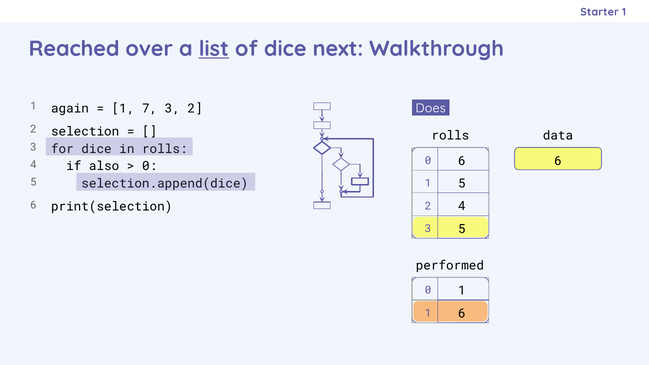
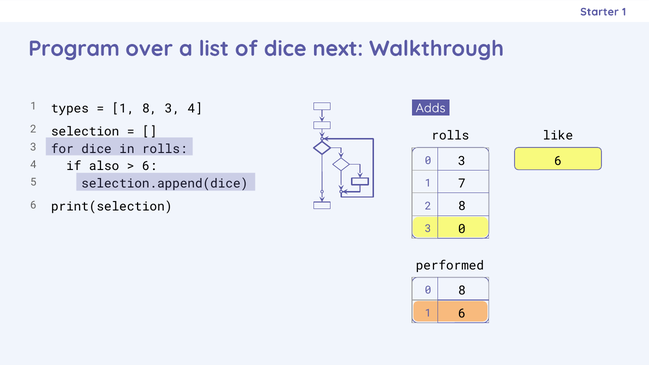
Reached: Reached -> Program
list underline: present -> none
Does: Does -> Adds
again: again -> types
1 7: 7 -> 8
2 at (195, 109): 2 -> 4
data: data -> like
0 6: 6 -> 3
0 at (150, 166): 0 -> 6
1 5: 5 -> 7
2 4: 4 -> 8
3 5: 5 -> 0
0 1: 1 -> 8
